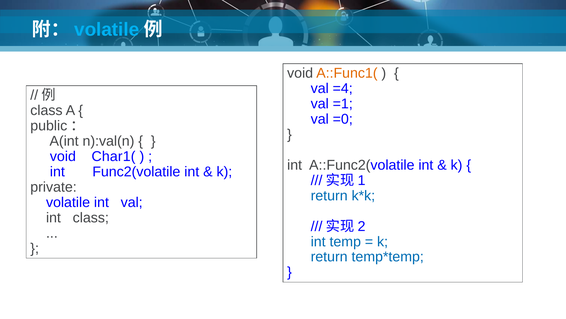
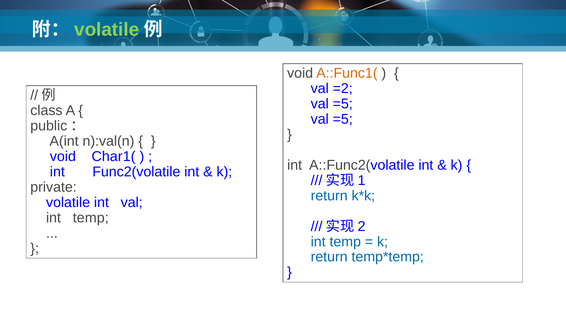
volatile at (107, 29) colour: light blue -> light green
=4: =4 -> =2
=1 at (343, 104): =1 -> =5
=0 at (343, 119): =0 -> =5
class at (91, 217): class -> temp
